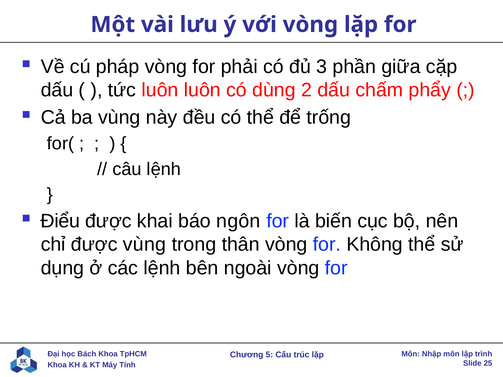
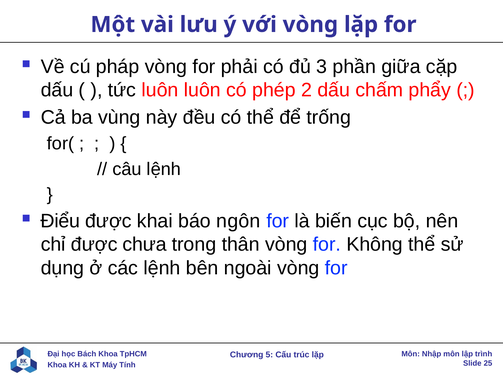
dùng: dùng -> phép
được vùng: vùng -> chưa
